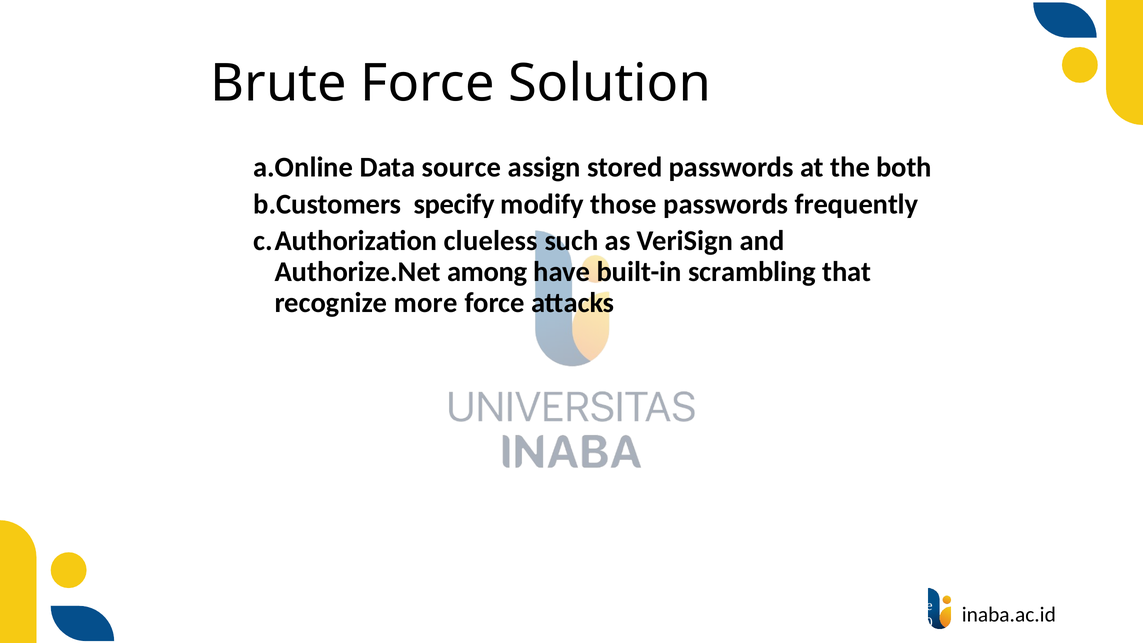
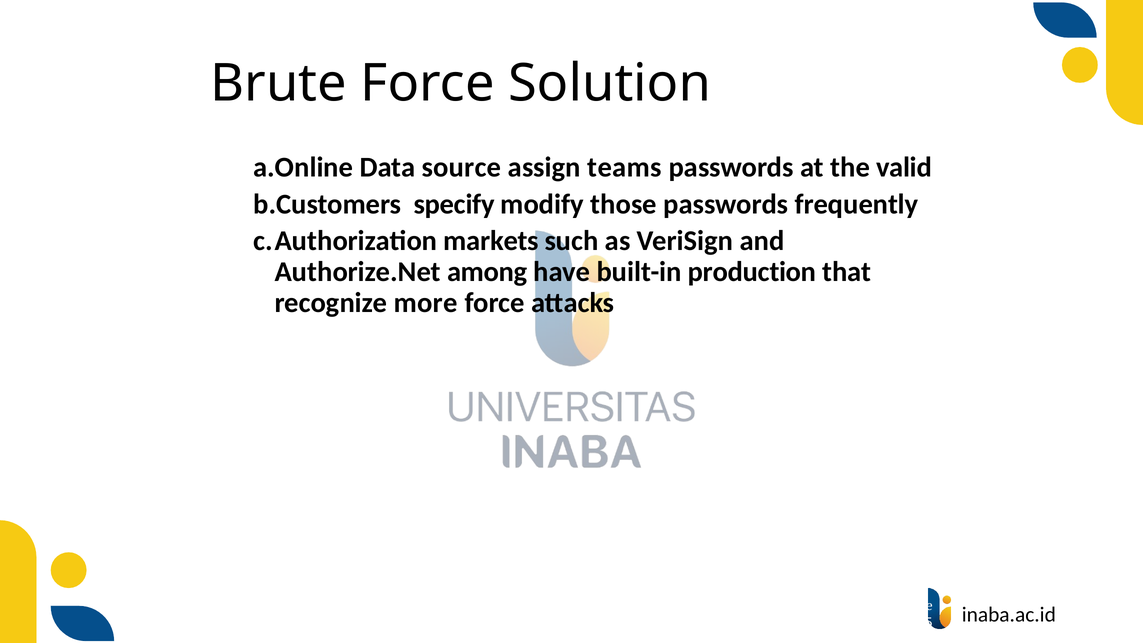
stored: stored -> teams
both: both -> valid
clueless: clueless -> markets
scrambling: scrambling -> production
2060: 2060 -> 2075
